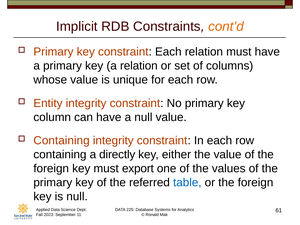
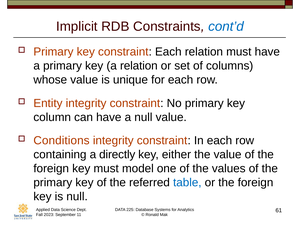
cont’d colour: orange -> blue
Containing at (62, 141): Containing -> Conditions
export: export -> model
